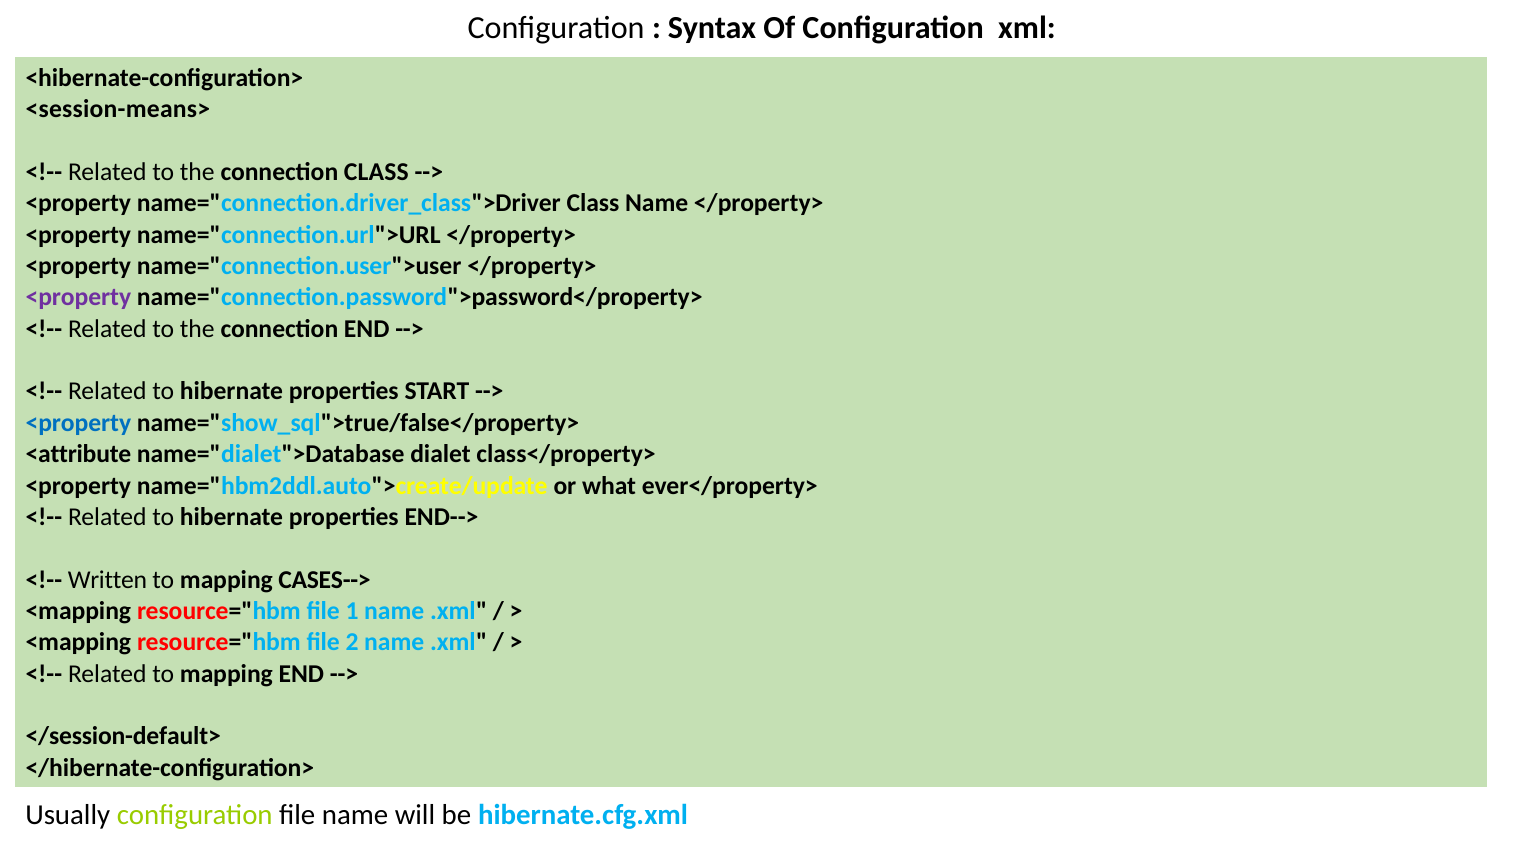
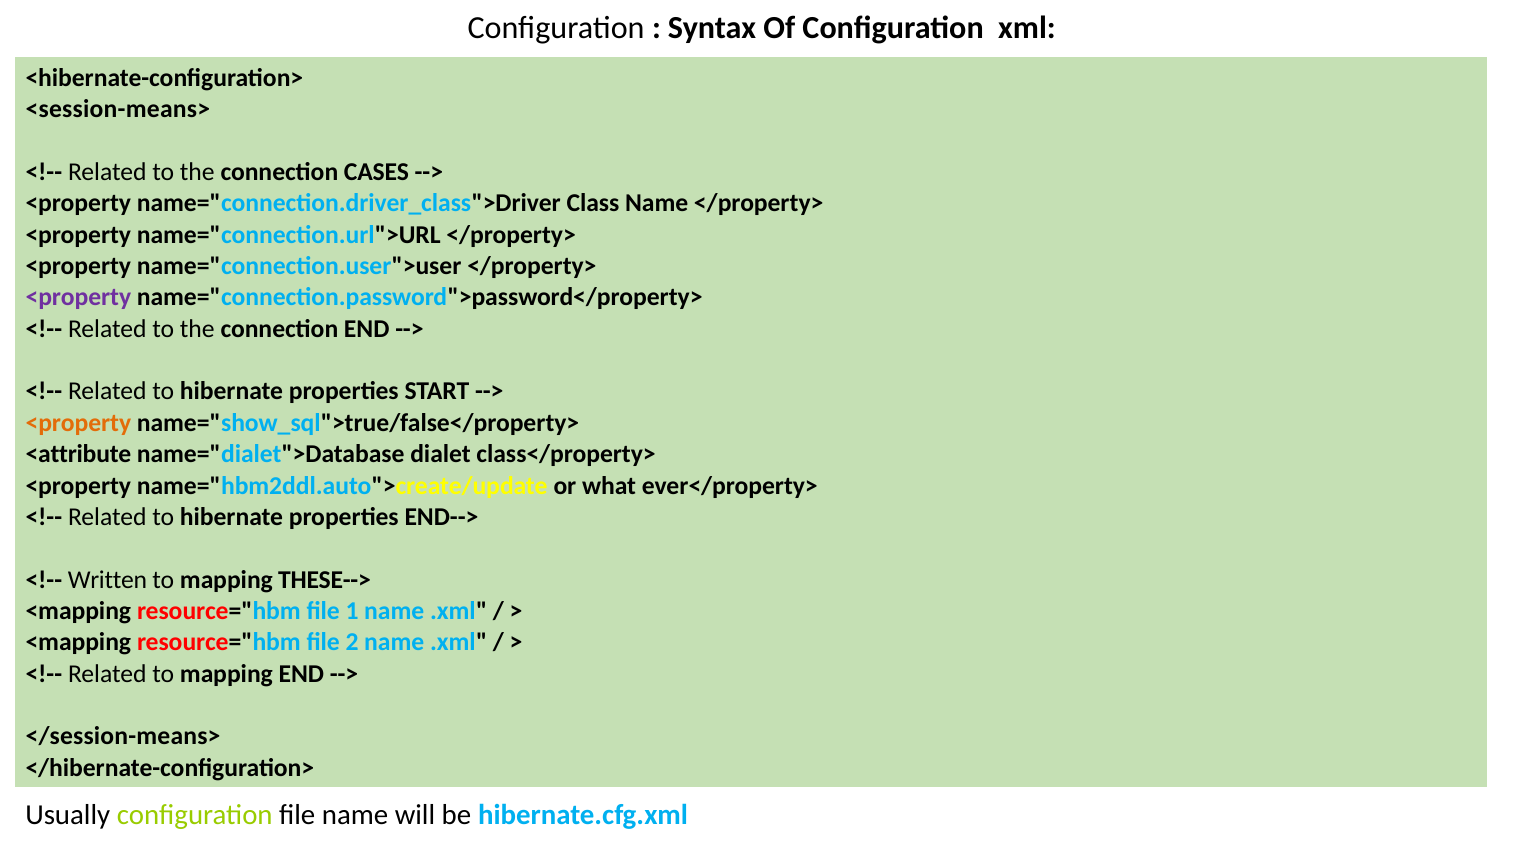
connection CLASS: CLASS -> CASES
<property at (78, 423) colour: blue -> orange
CASES-->: CASES--> -> THESE-->
</session-default>: </session-default> -> </session-means>
